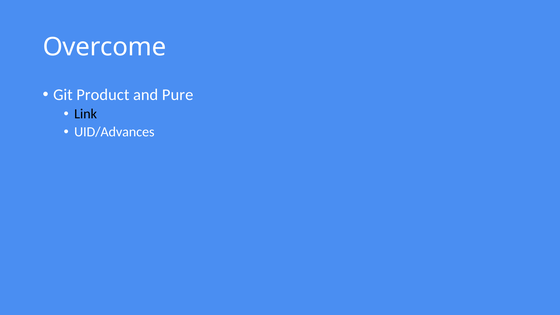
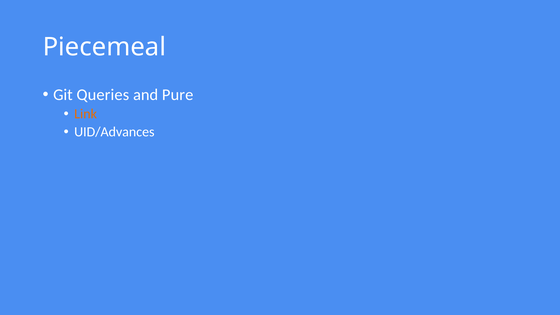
Overcome: Overcome -> Piecemeal
Product: Product -> Queries
Link colour: black -> orange
